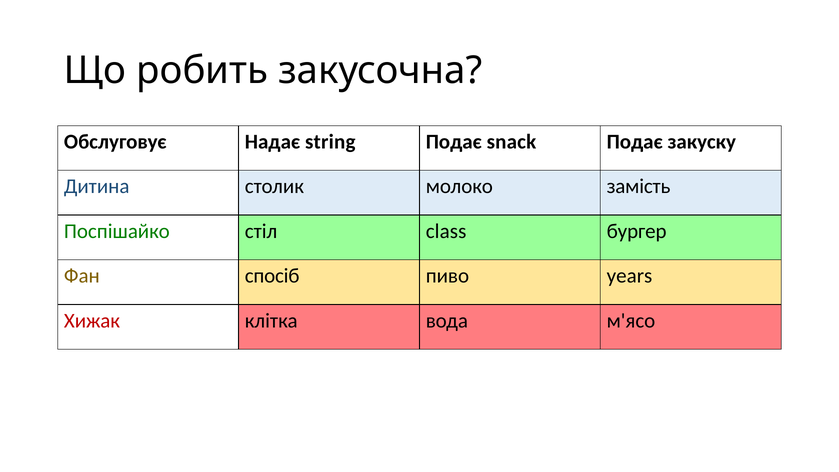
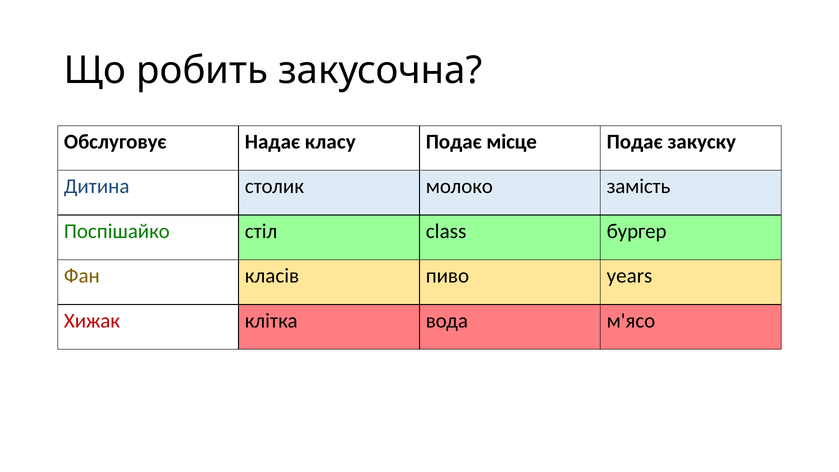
string: string -> класу
snack: snack -> місце
спосіб: спосіб -> класів
